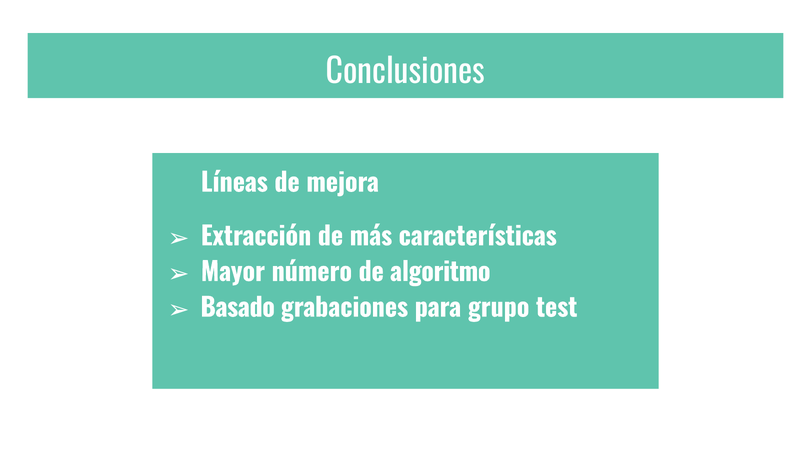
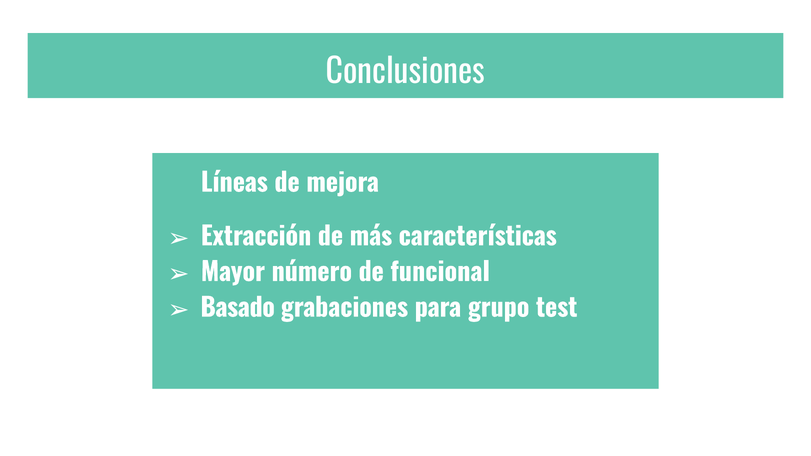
algoritmo: algoritmo -> funcional
